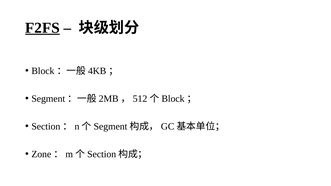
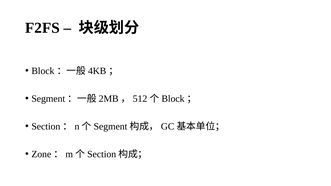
F2FS underline: present -> none
